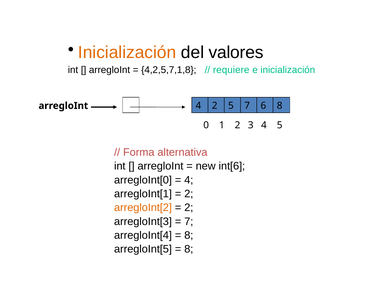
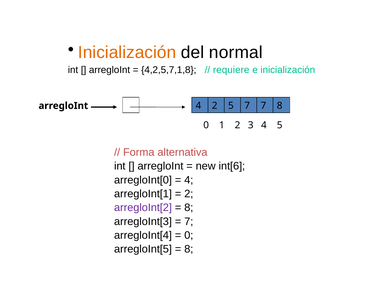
valores: valores -> normal
7 6: 6 -> 7
arregloInt[2 colour: orange -> purple
2 at (189, 208): 2 -> 8
8 at (189, 236): 8 -> 0
